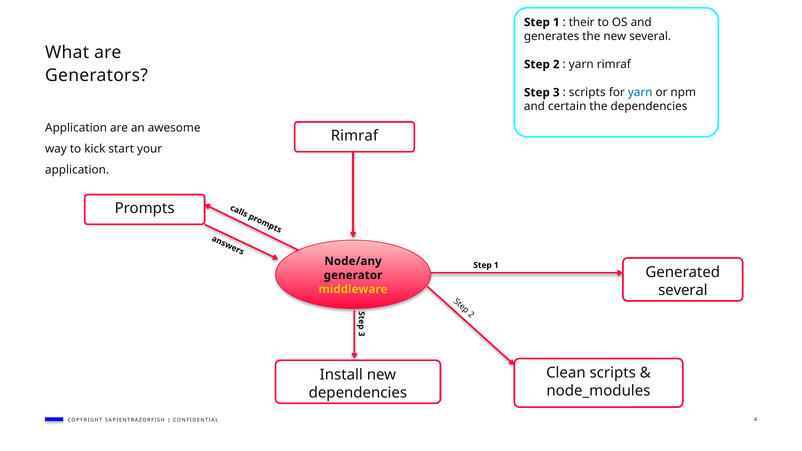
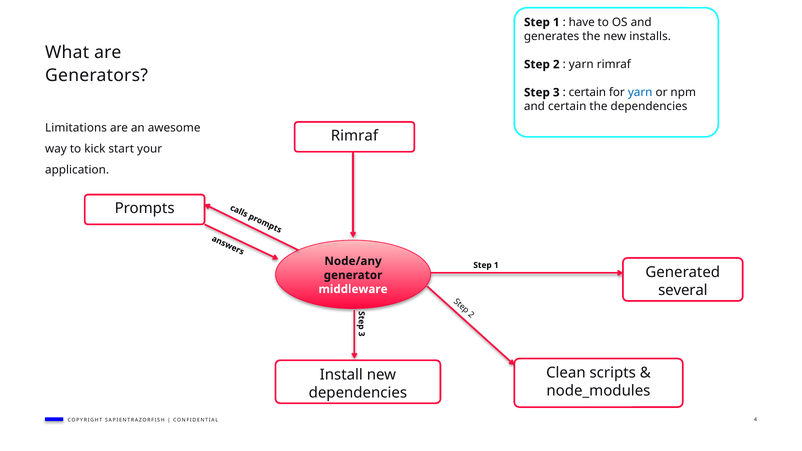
their: their -> have
new several: several -> installs
scripts at (587, 93): scripts -> certain
Application at (76, 128): Application -> Limitations
middleware colour: yellow -> white
